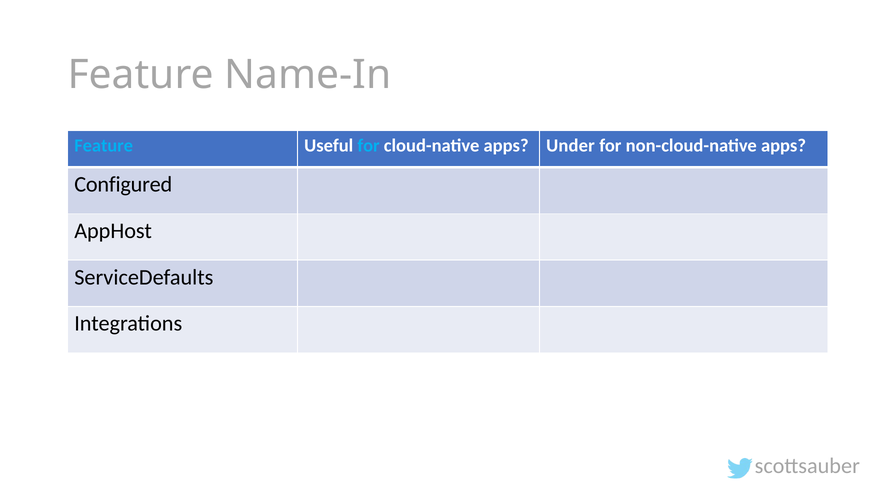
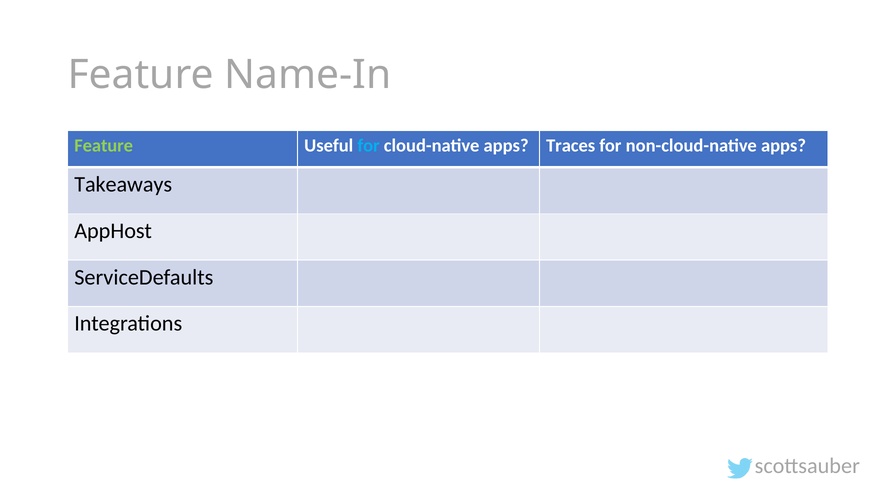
Feature at (104, 145) colour: light blue -> light green
Under: Under -> Traces
Configured: Configured -> Takeaways
